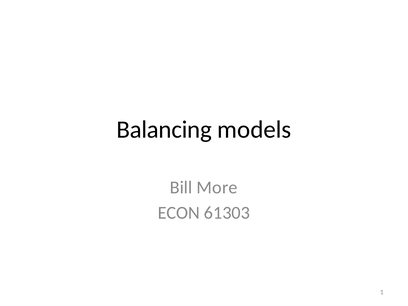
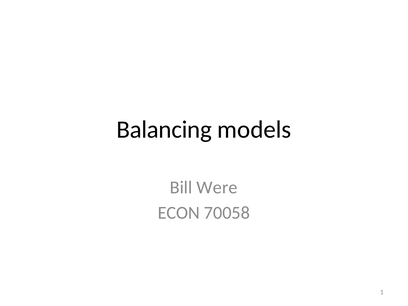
More: More -> Were
61303: 61303 -> 70058
